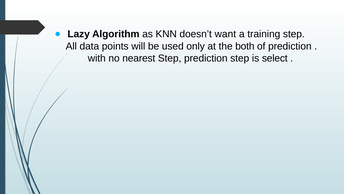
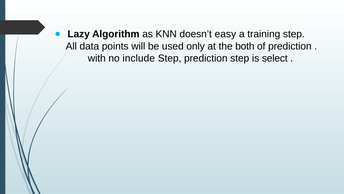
want: want -> easy
nearest: nearest -> include
